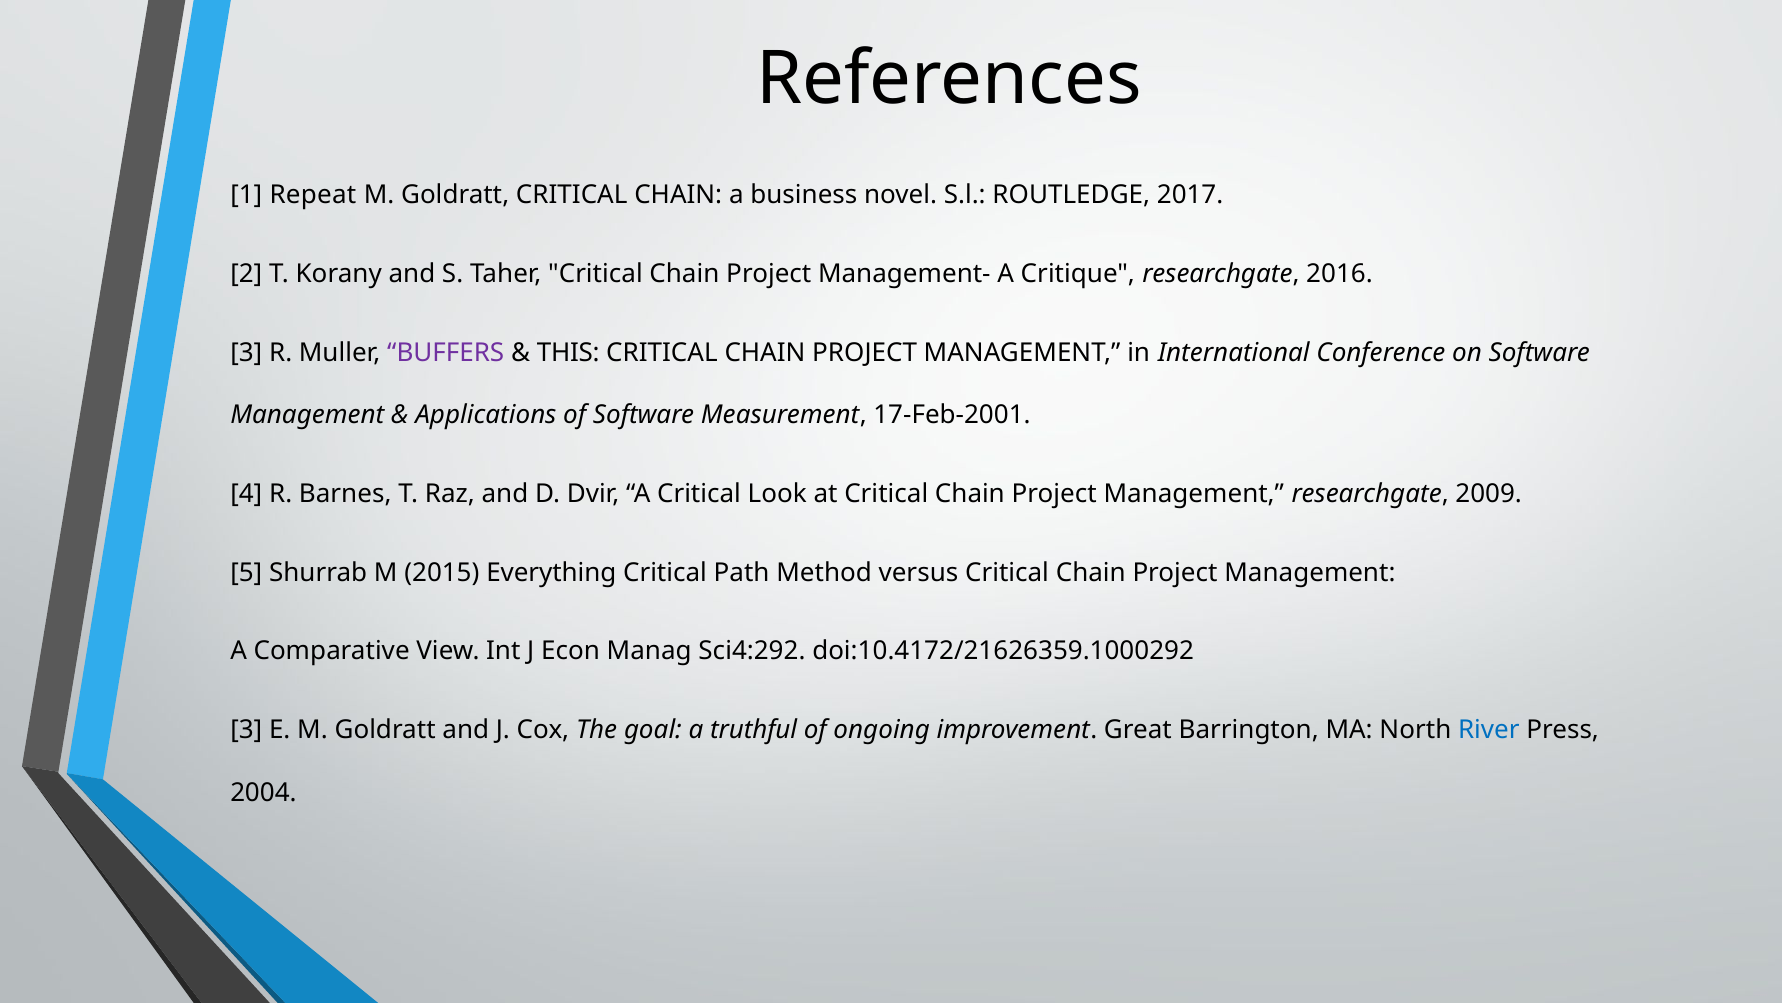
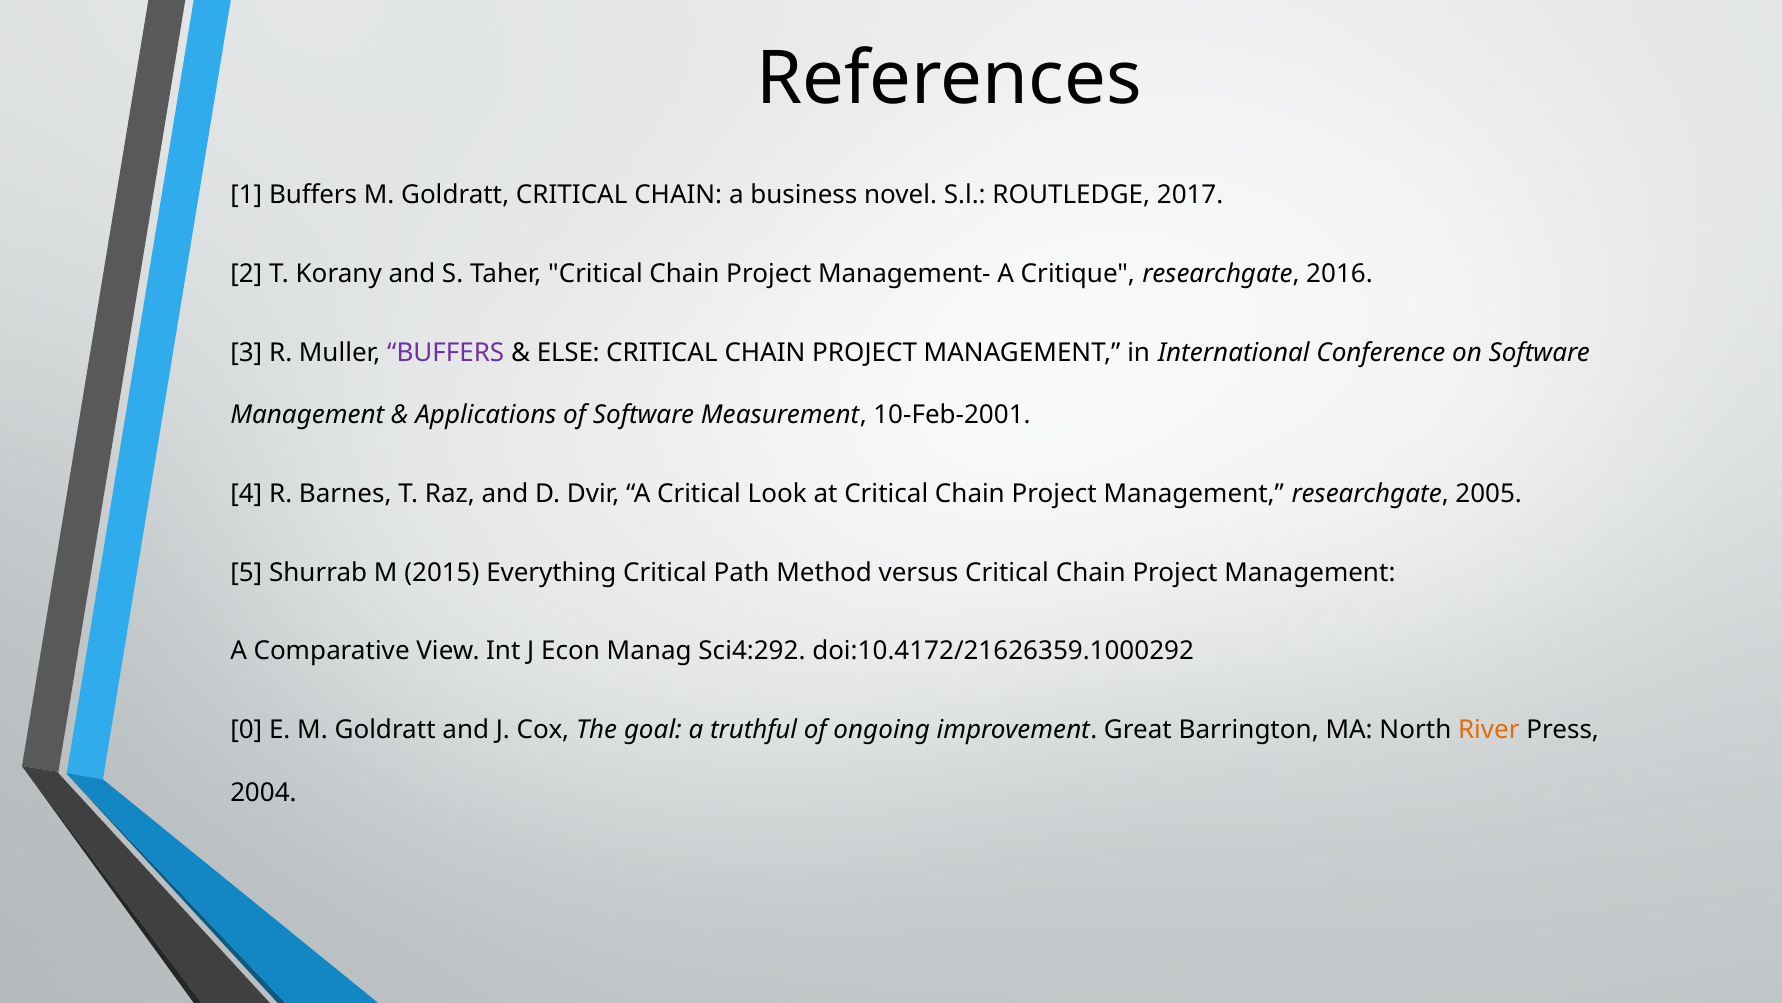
1 Repeat: Repeat -> Buffers
THIS: THIS -> ELSE
17-Feb-2001: 17-Feb-2001 -> 10-Feb-2001
2009: 2009 -> 2005
3 at (246, 730): 3 -> 0
River colour: blue -> orange
